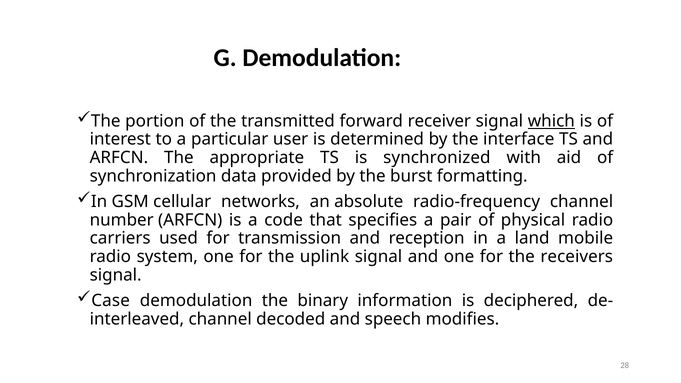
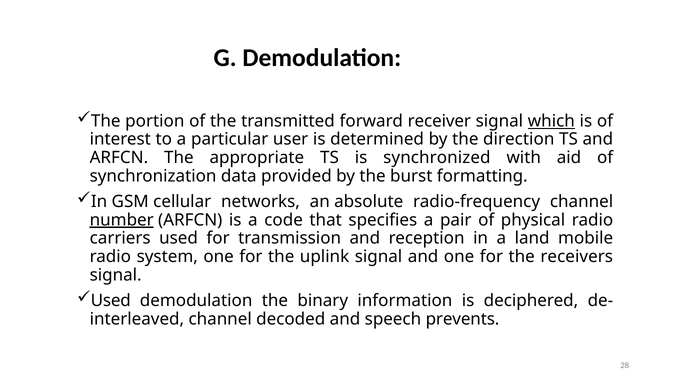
interface: interface -> direction
number underline: none -> present
Case at (111, 301): Case -> Used
modifies: modifies -> prevents
